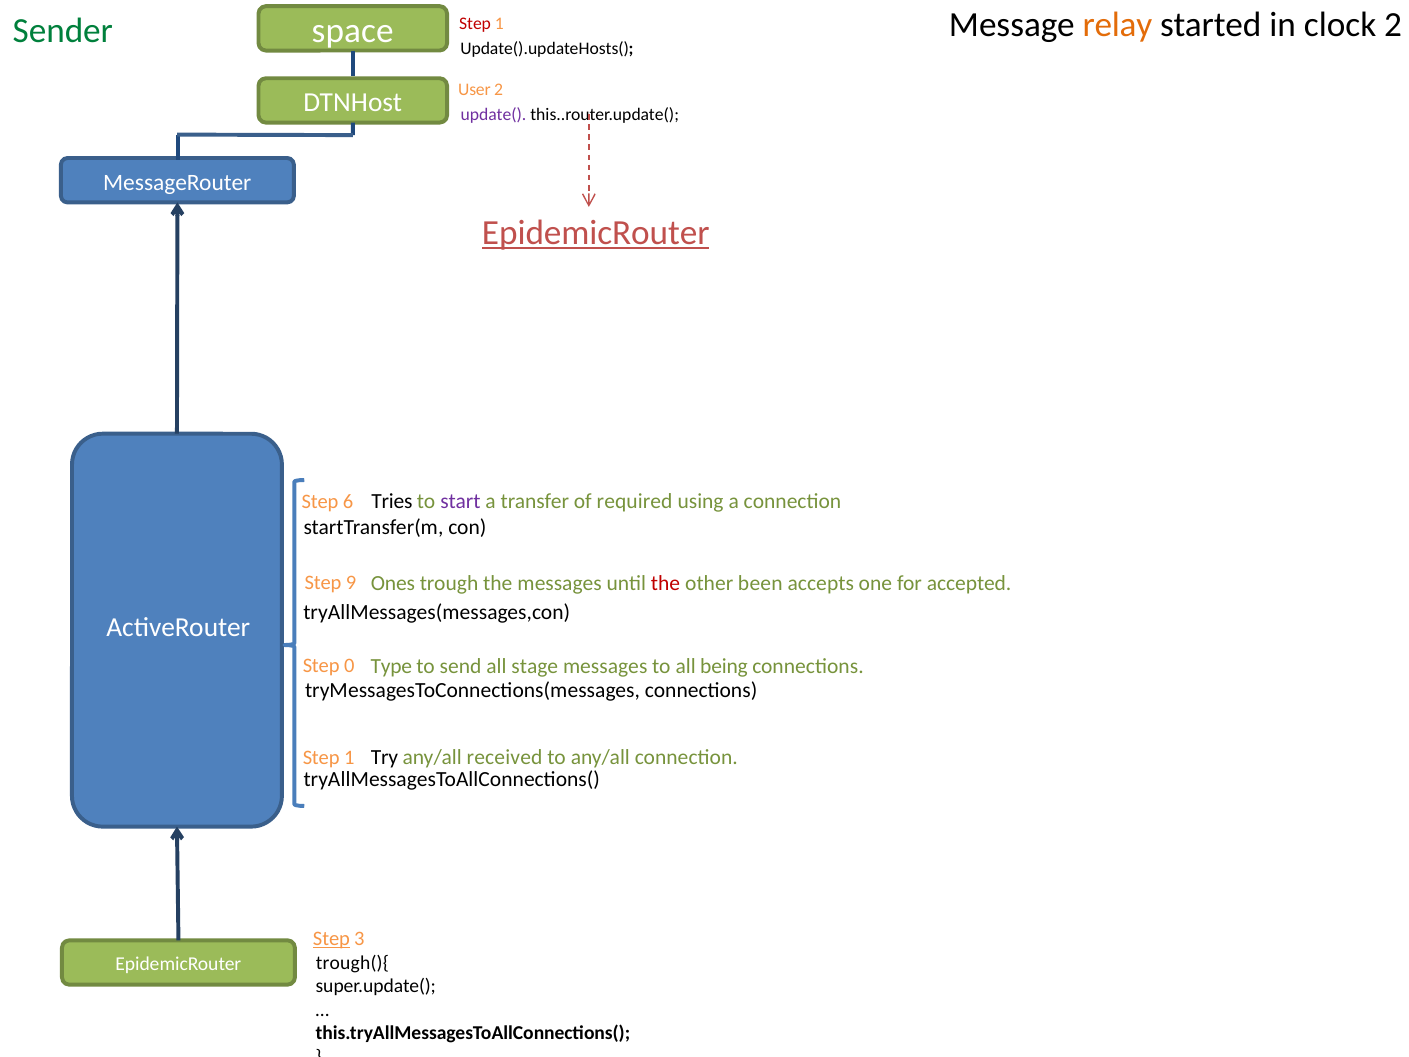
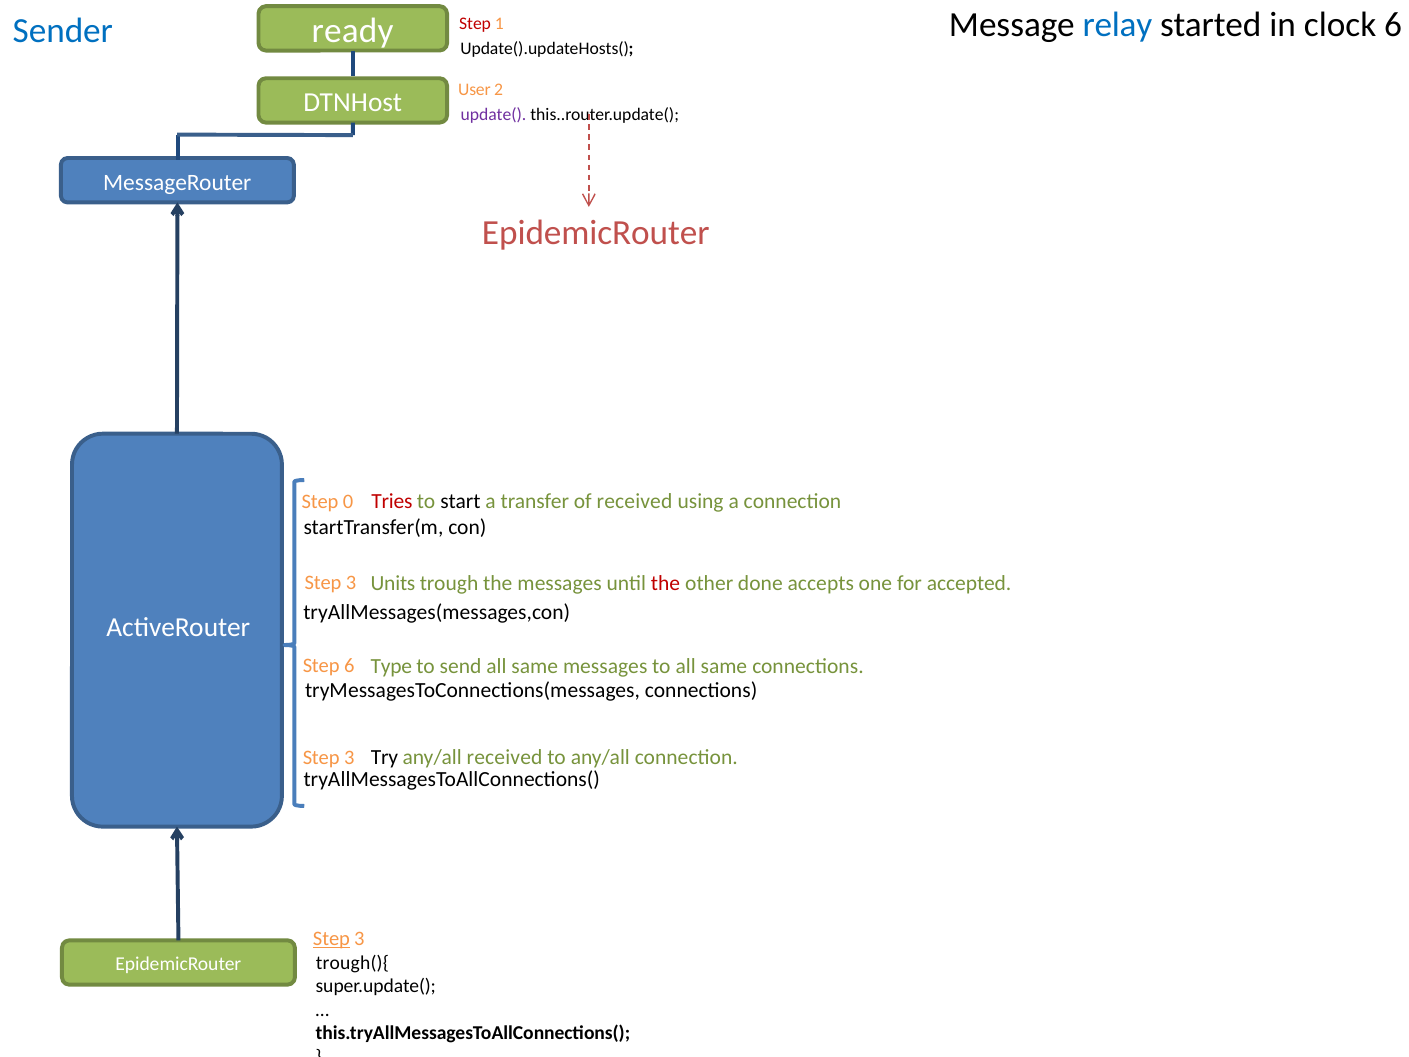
relay colour: orange -> blue
clock 2: 2 -> 6
space: space -> ready
Sender colour: green -> blue
EpidemicRouter at (596, 233) underline: present -> none
Tries colour: black -> red
start colour: purple -> black
of required: required -> received
6: 6 -> 0
9 at (351, 582): 9 -> 3
Ones: Ones -> Units
been: been -> done
Step 0: 0 -> 6
send all stage: stage -> same
to all being: being -> same
1 at (349, 758): 1 -> 3
